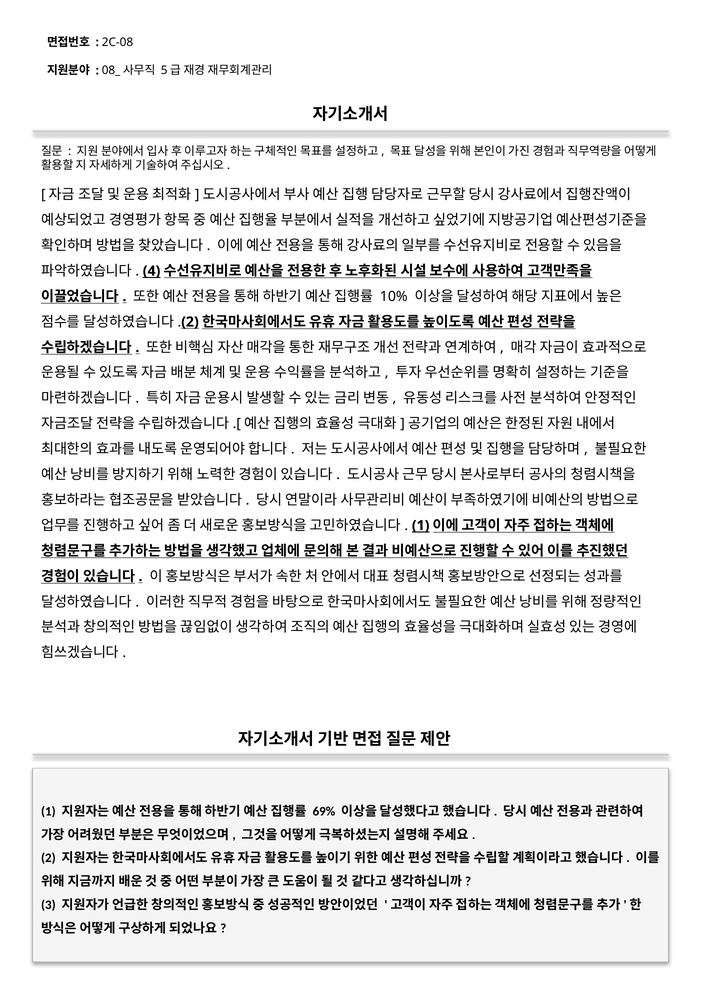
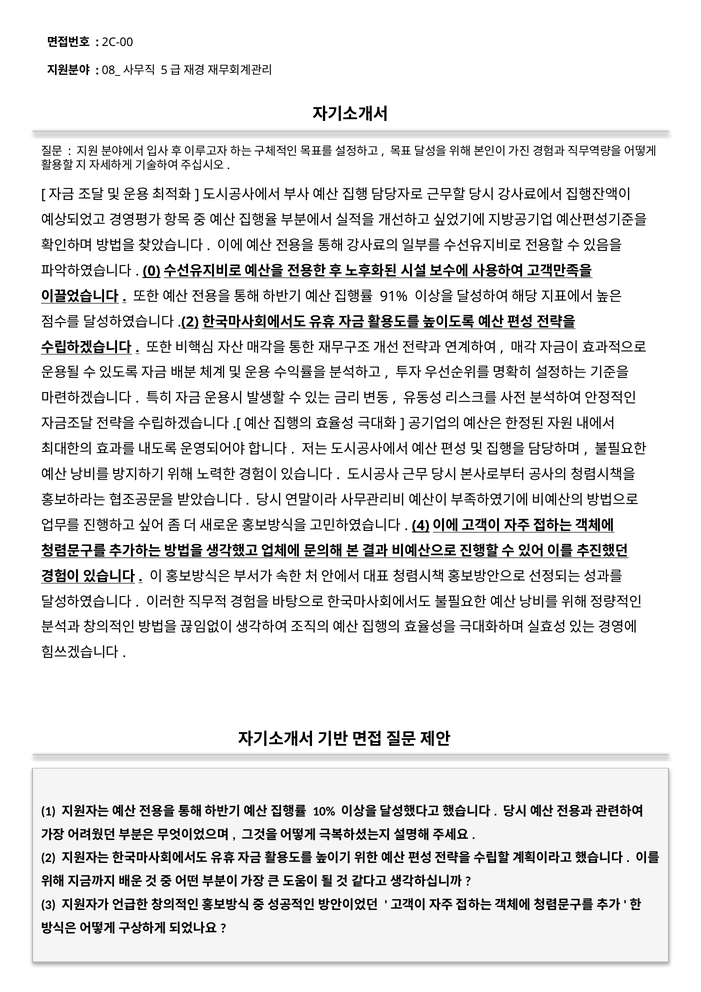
2C-08: 2C-08 -> 2C-00
4: 4 -> 0
10%: 10% -> 91%
1 at (421, 525): 1 -> 4
69%: 69% -> 10%
